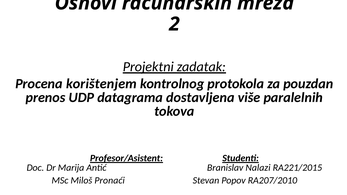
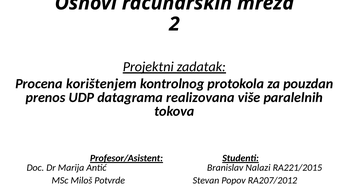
dostavljena: dostavljena -> realizovana
Pronaći: Pronaći -> Potvrde
RA207/2010: RA207/2010 -> RA207/2012
